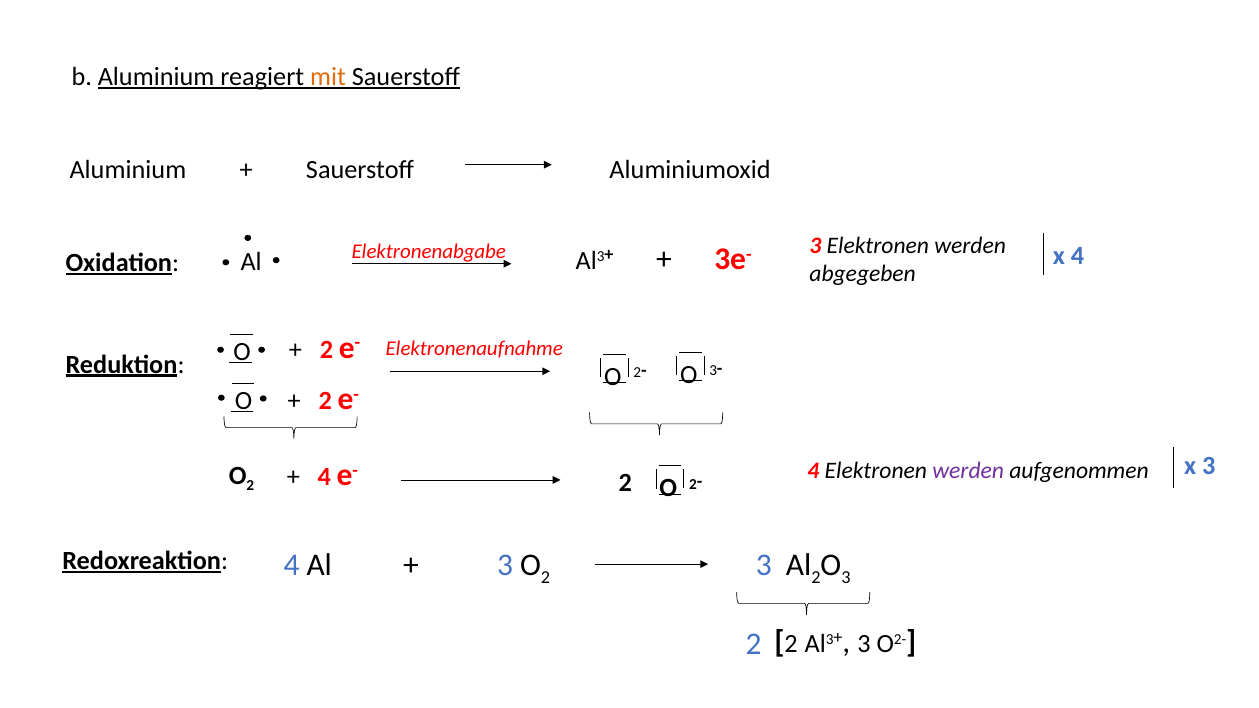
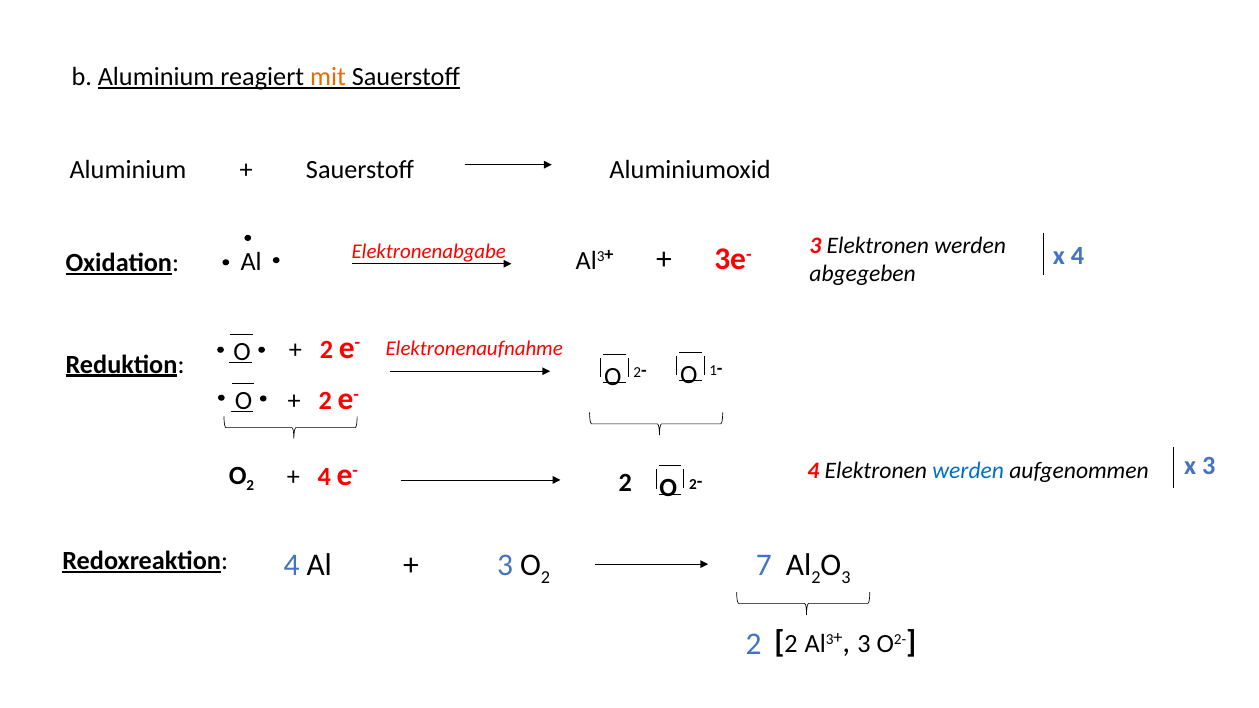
3 at (713, 371): 3 -> 1
werden at (968, 471) colour: purple -> blue
2 3: 3 -> 7
